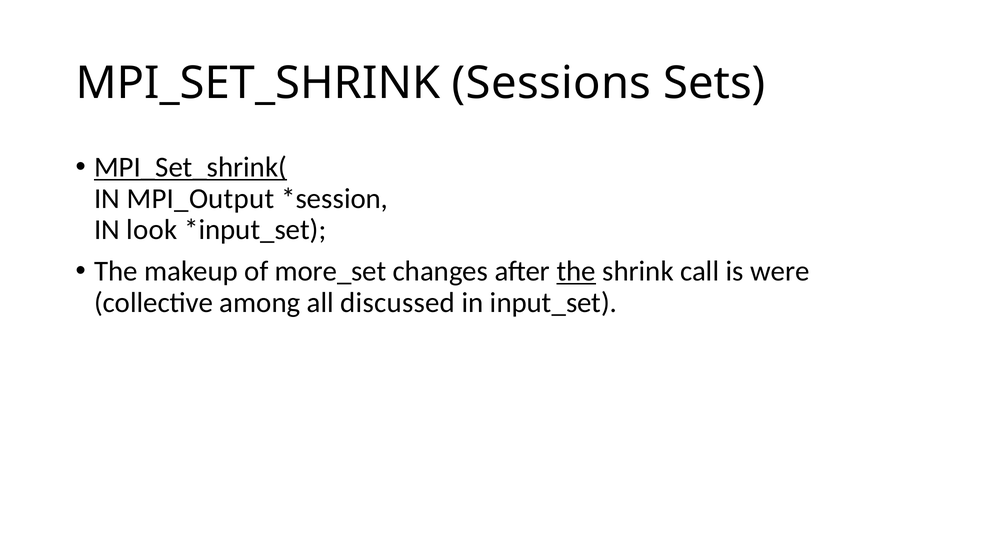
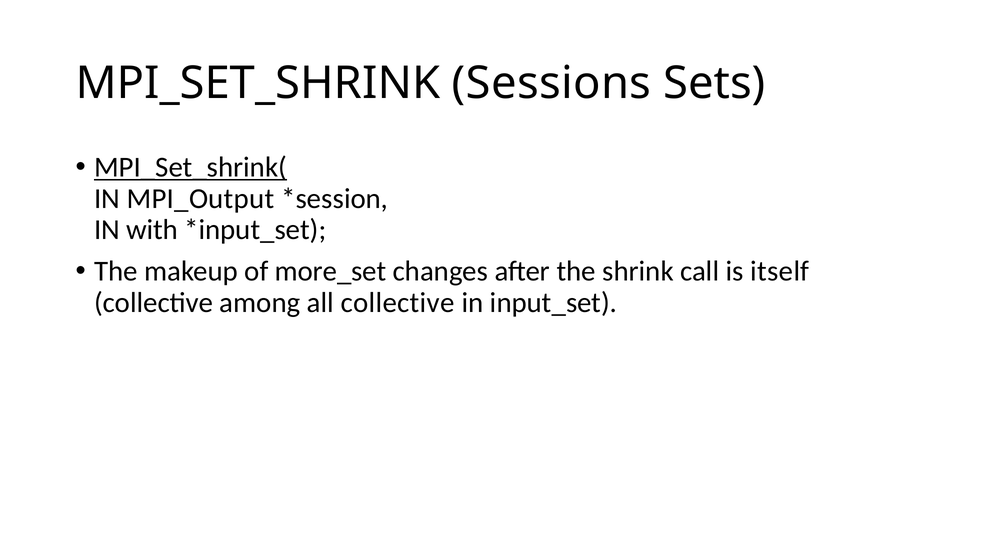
look: look -> with
the at (576, 272) underline: present -> none
were: were -> itself
all discussed: discussed -> collective
